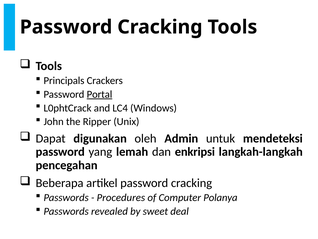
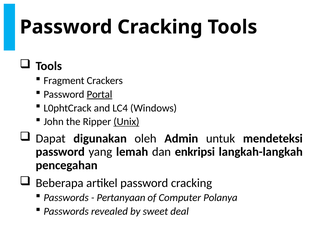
Principals: Principals -> Fragment
Unix underline: none -> present
Procedures: Procedures -> Pertanyaan
